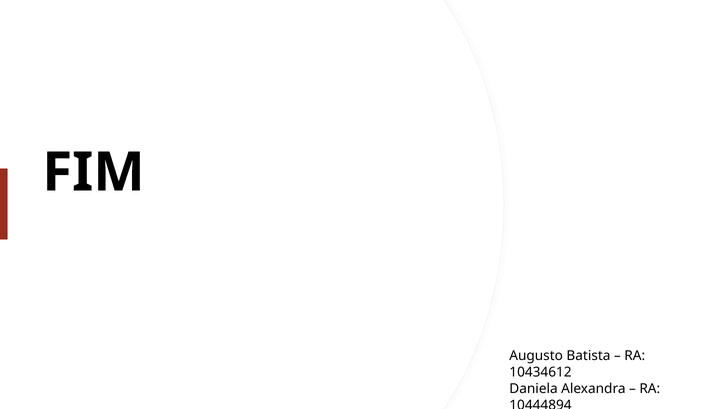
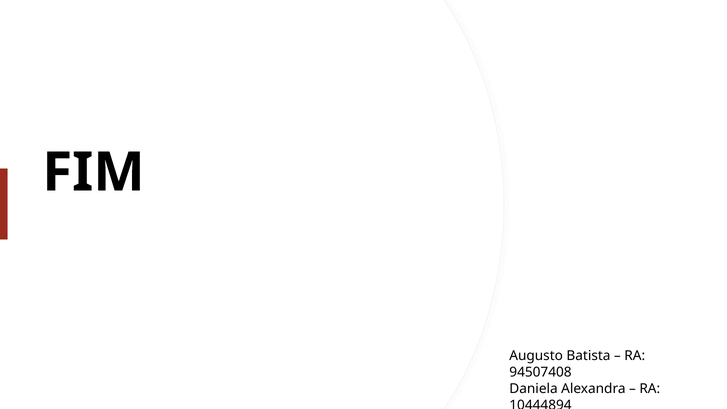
10434612: 10434612 -> 94507408
